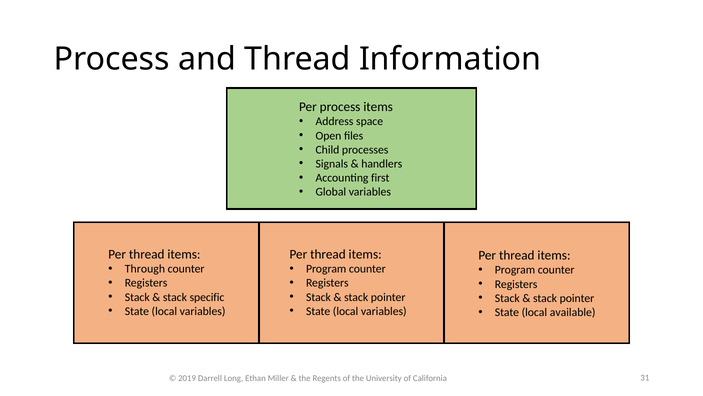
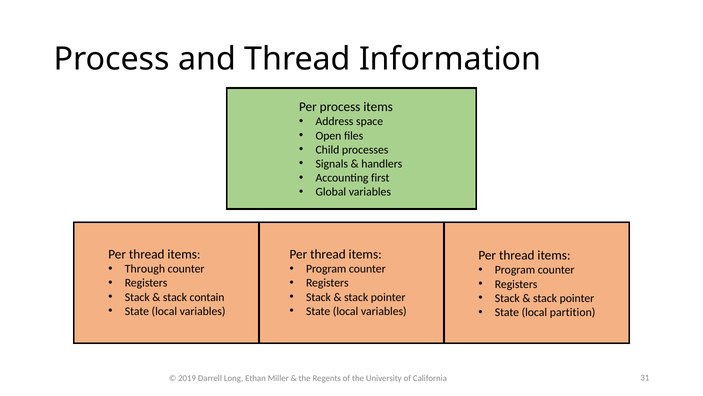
specific: specific -> contain
available: available -> partition
